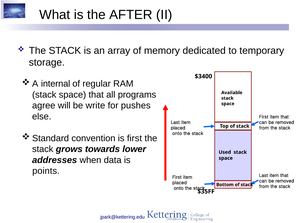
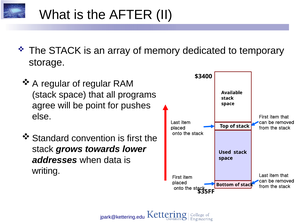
internal at (56, 84): internal -> regular
write: write -> point
points: points -> writing
